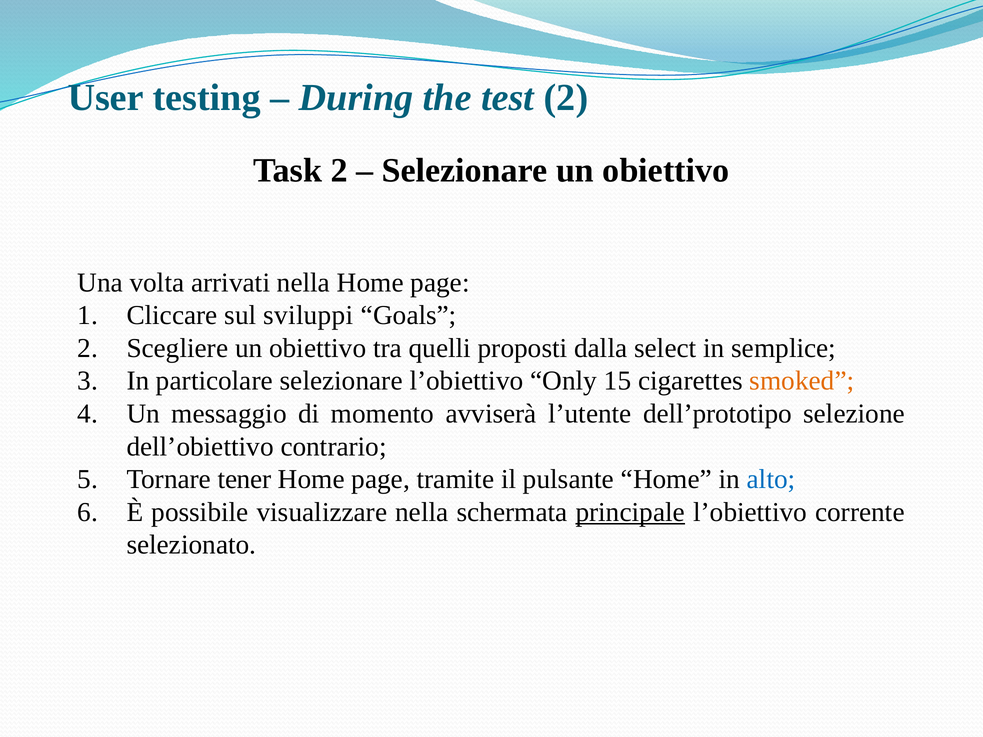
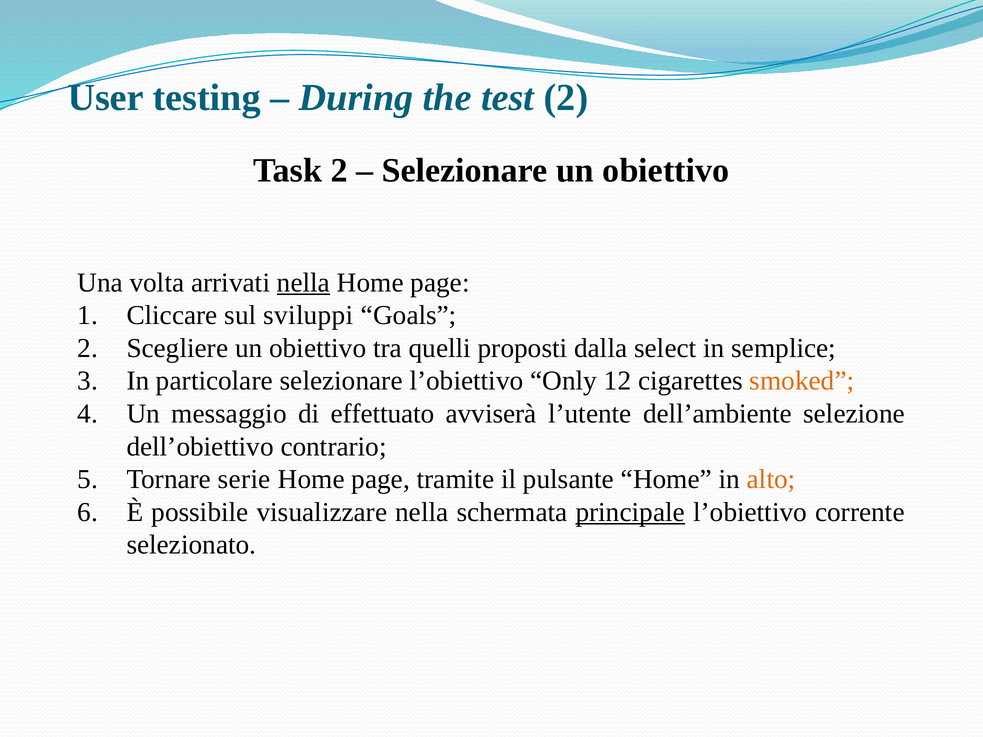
nella at (303, 283) underline: none -> present
15: 15 -> 12
momento: momento -> effettuato
dell’prototipo: dell’prototipo -> dell’ambiente
tener: tener -> serie
alto colour: blue -> orange
